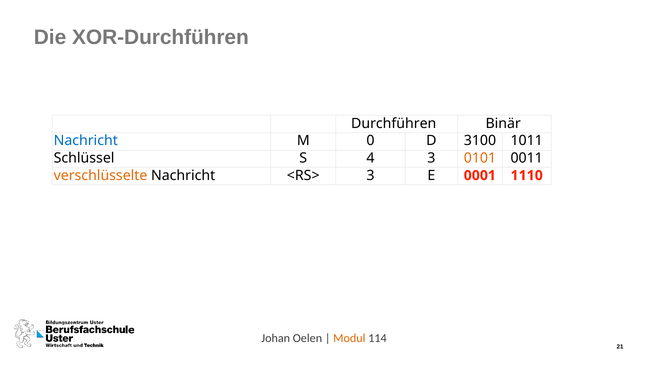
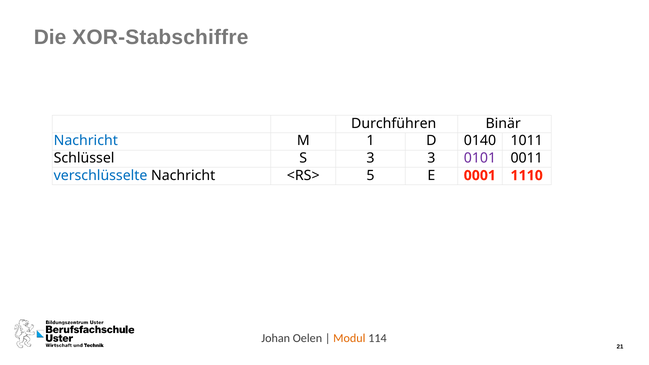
XOR-Durchführen: XOR-Durchführen -> XOR-Stabschiffre
0: 0 -> 1
3100: 3100 -> 0140
S 4: 4 -> 3
0101 colour: orange -> purple
verschlüsselte colour: orange -> blue
<RS> 3: 3 -> 5
